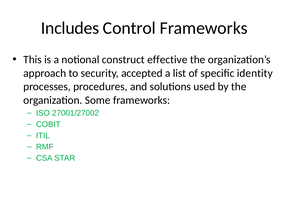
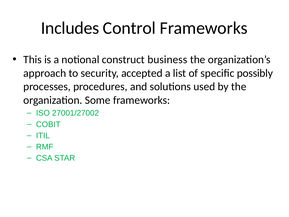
effective: effective -> business
identity: identity -> possibly
